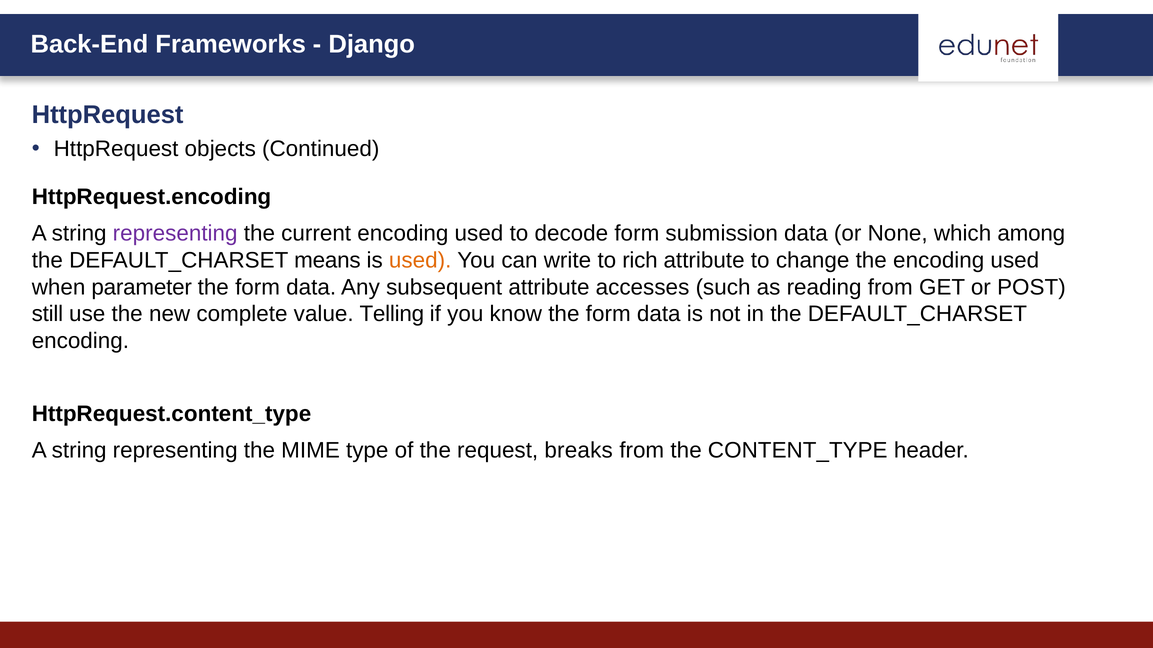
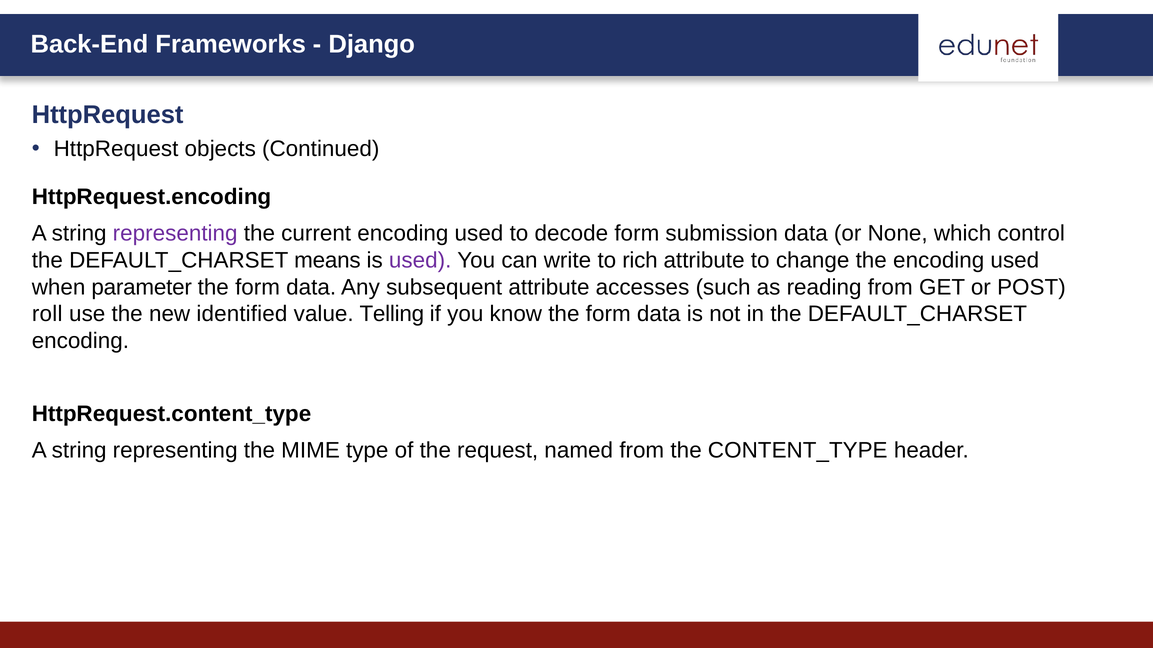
among: among -> control
used at (420, 261) colour: orange -> purple
still: still -> roll
complete: complete -> identified
breaks: breaks -> named
